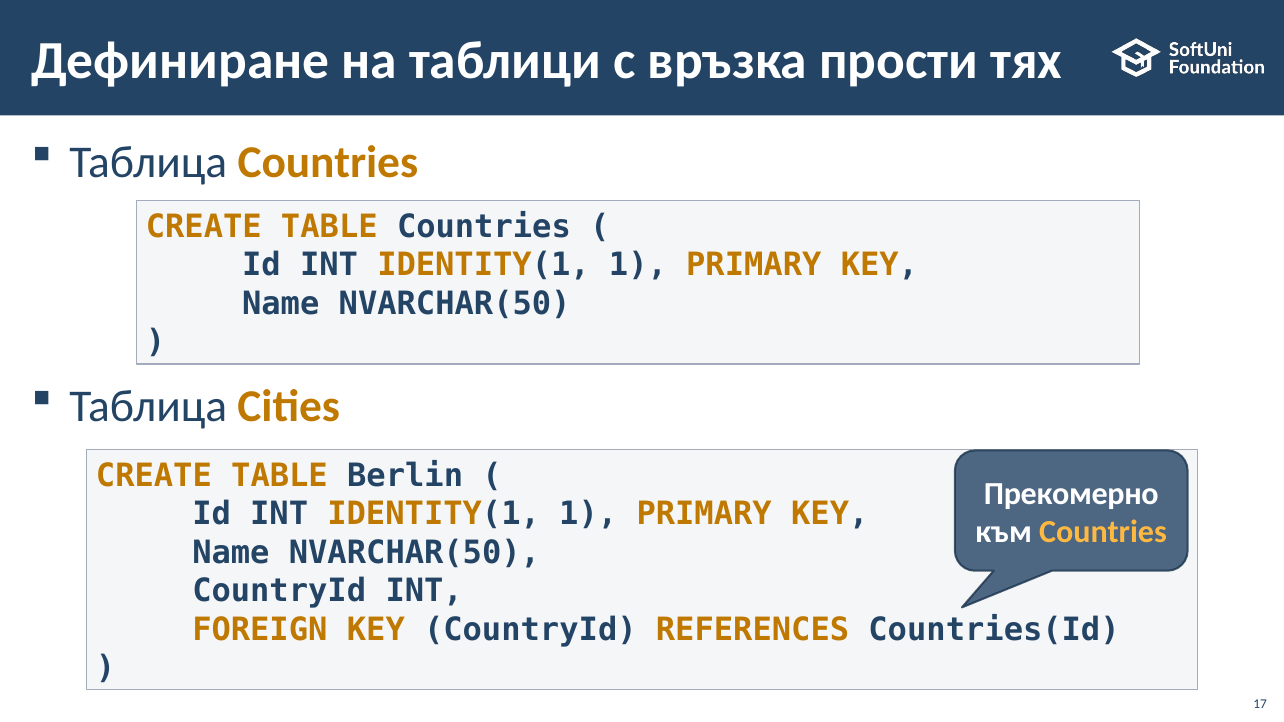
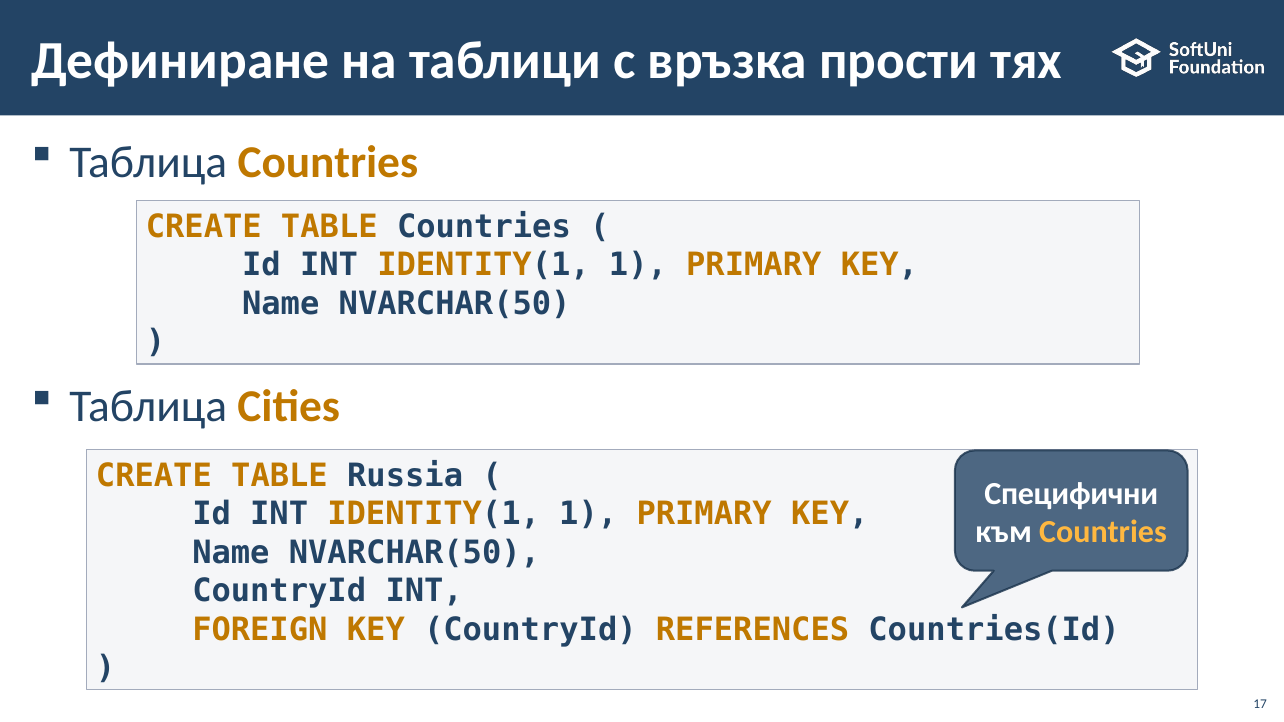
Berlin: Berlin -> Russia
Прекомерно: Прекомерно -> Специфични
